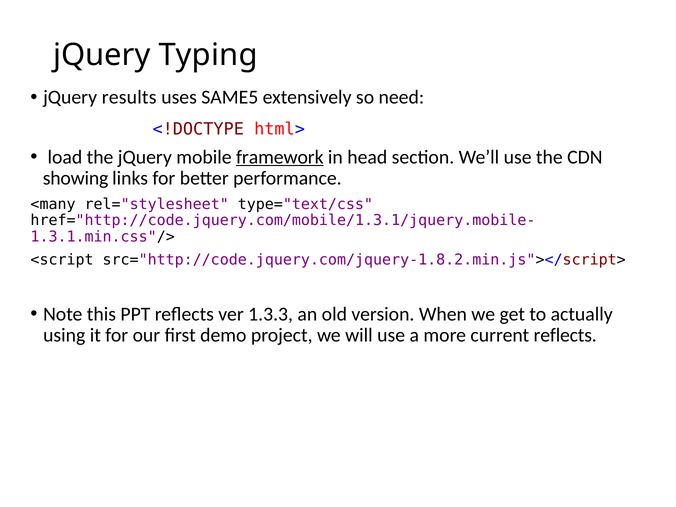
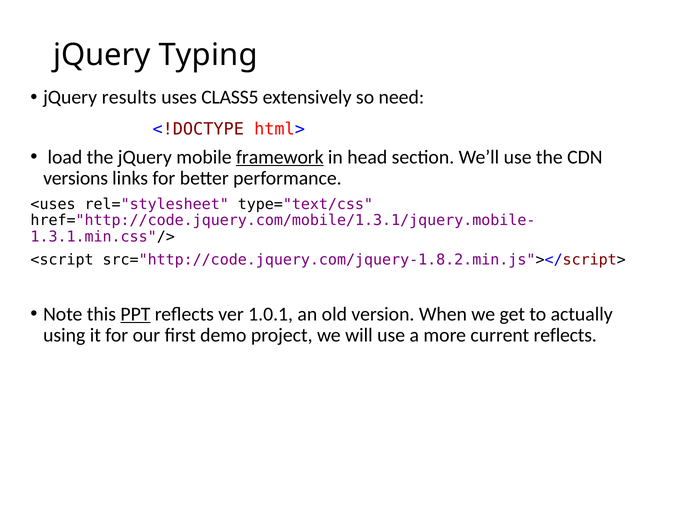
SAME5: SAME5 -> CLASS5
showing: showing -> versions
<many: <many -> <uses
PPT underline: none -> present
1.3.3: 1.3.3 -> 1.0.1
